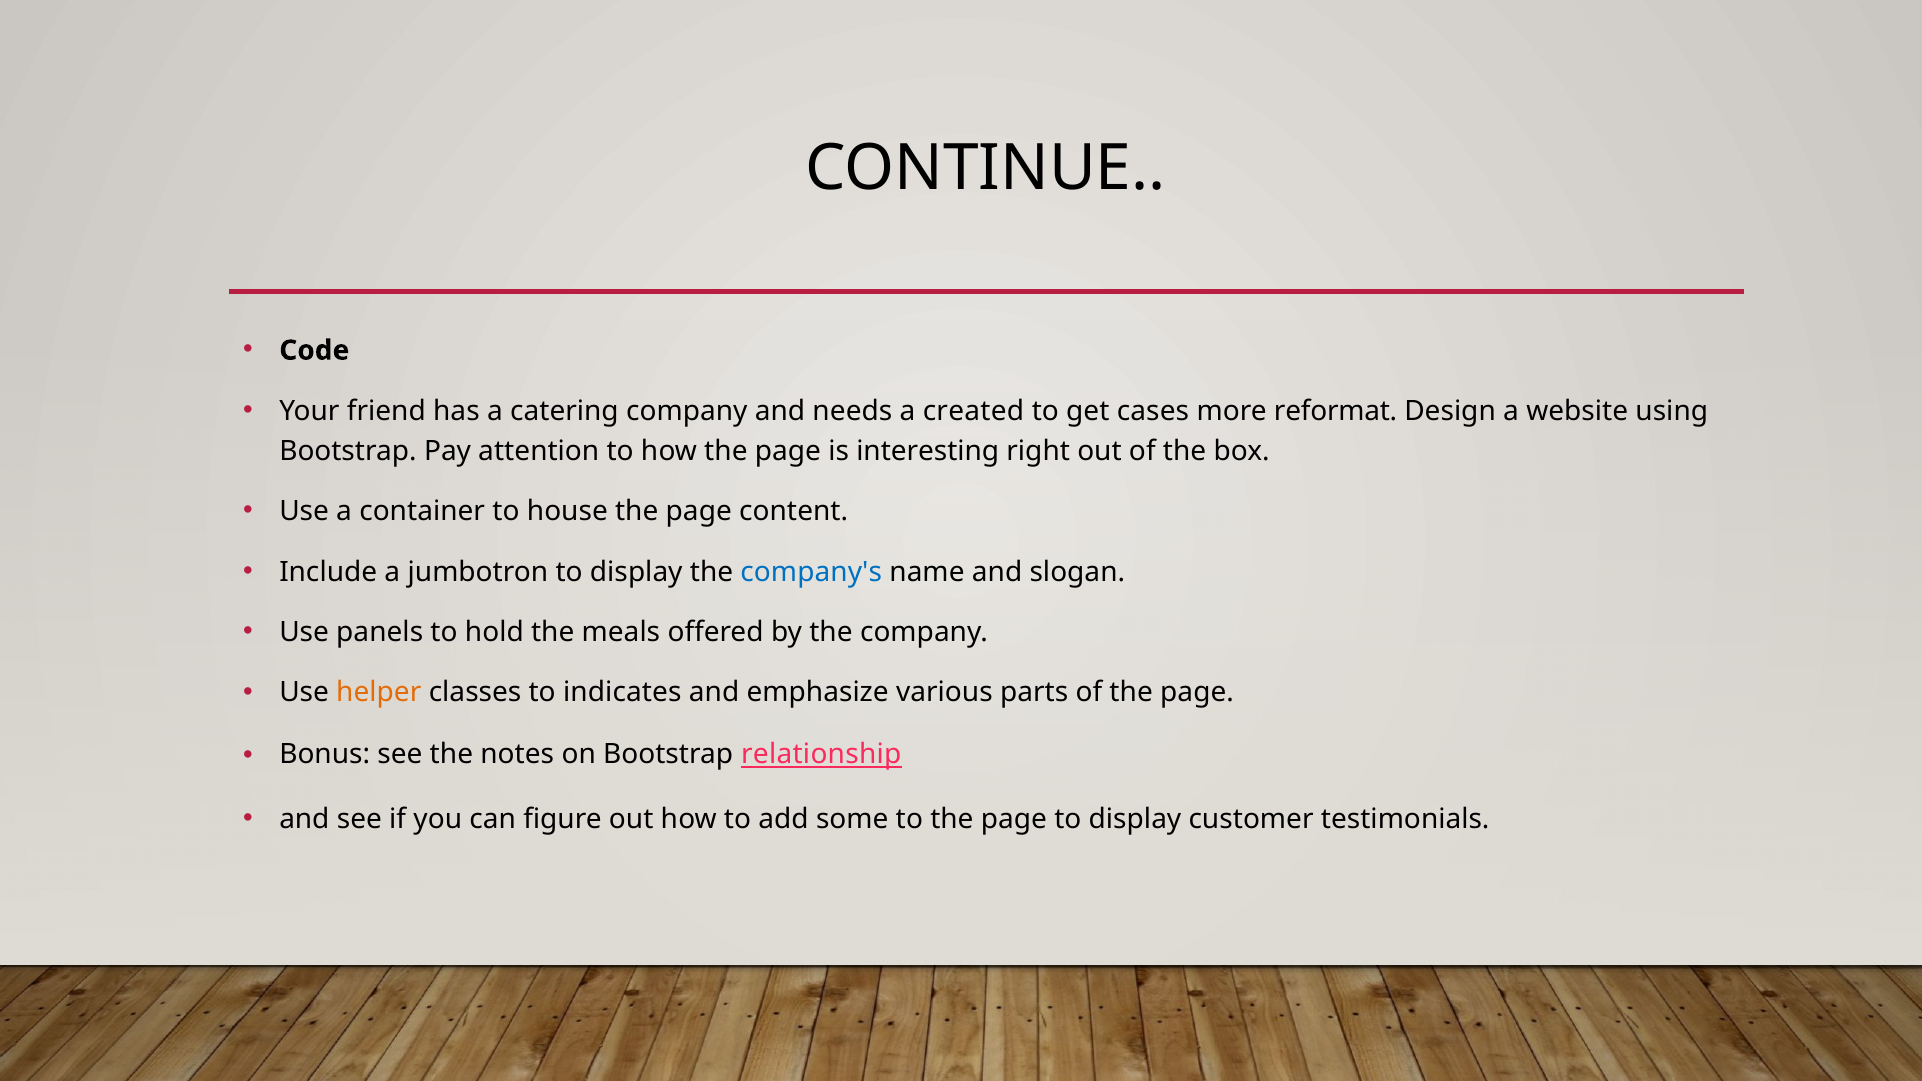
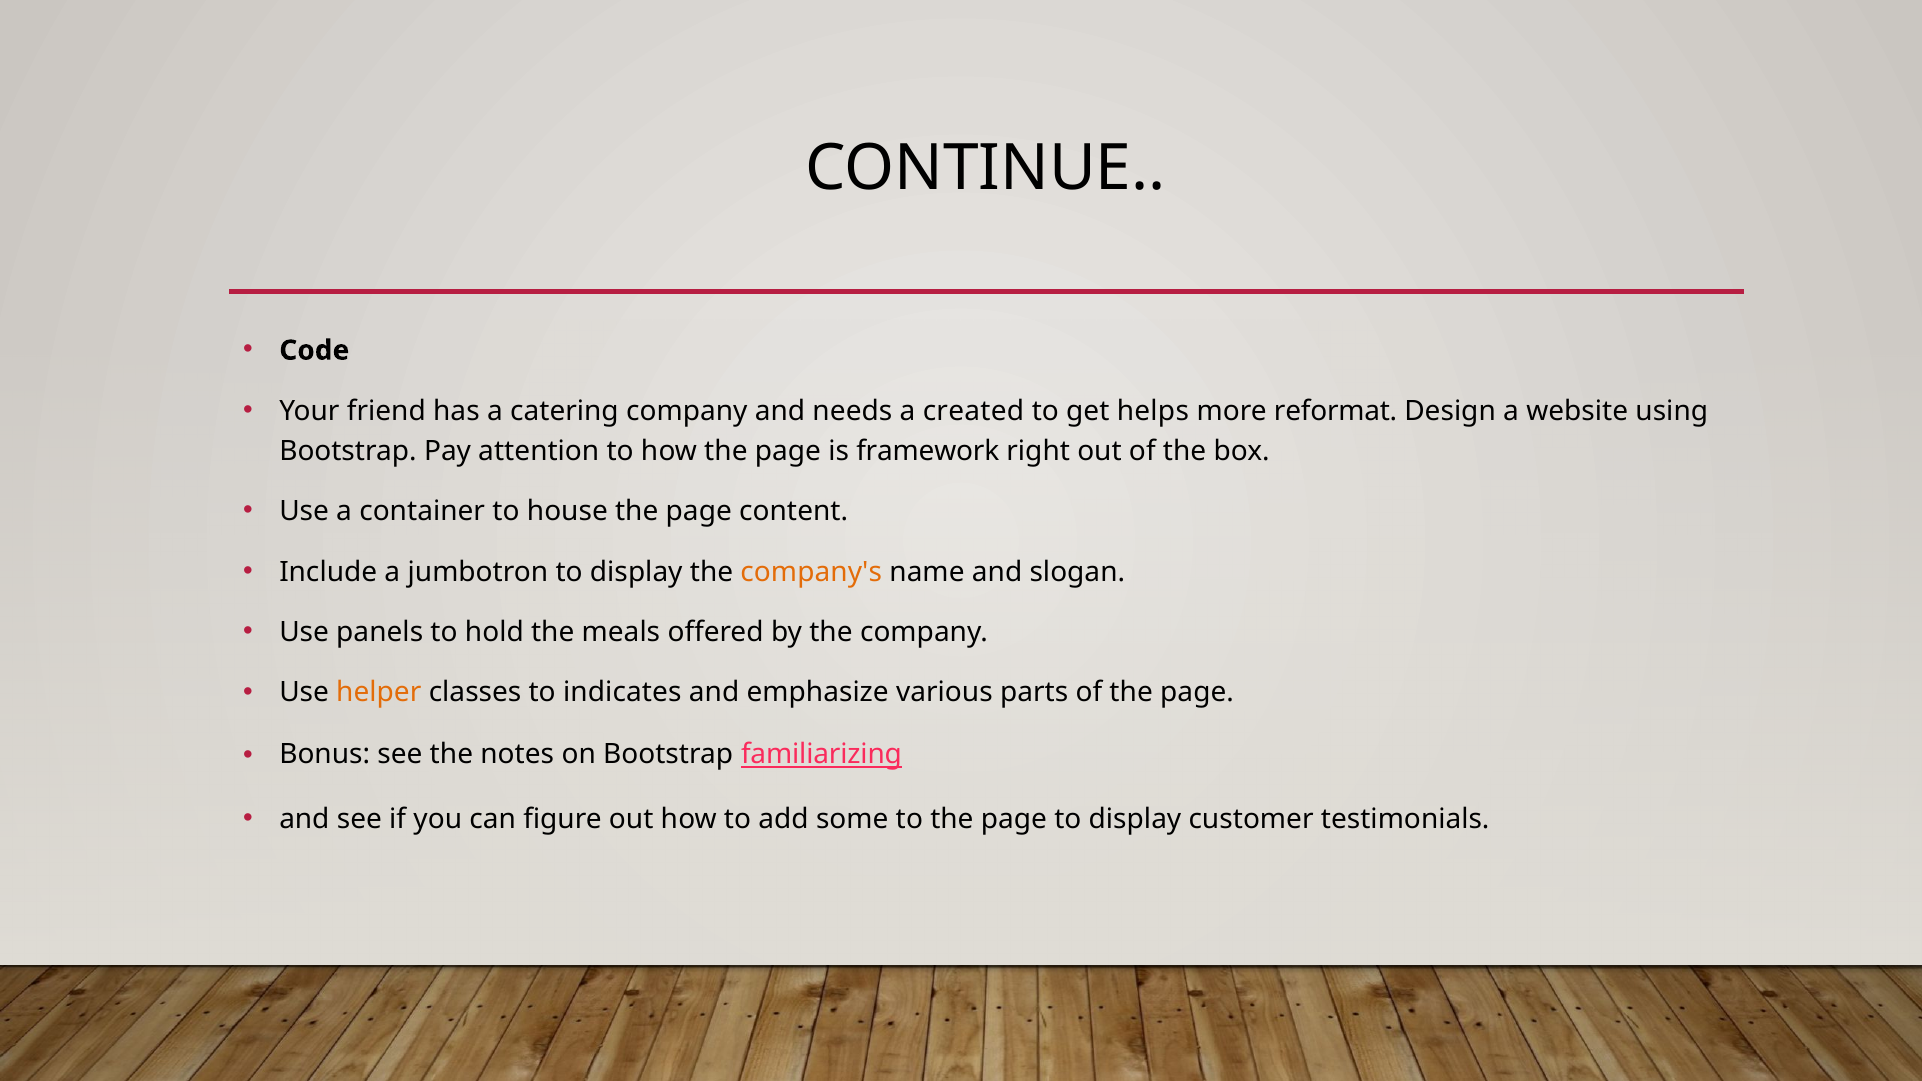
cases: cases -> helps
interesting: interesting -> framework
company's colour: blue -> orange
relationship: relationship -> familiarizing
